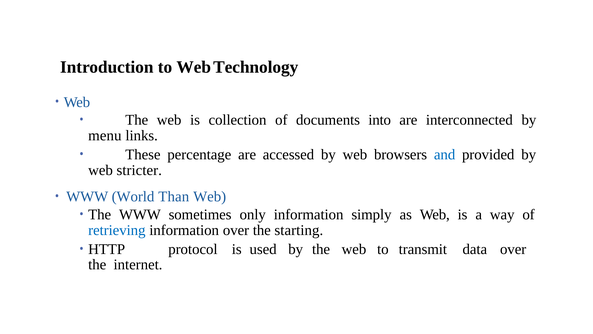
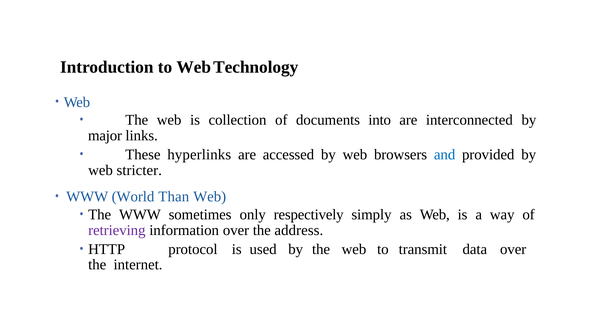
menu: menu -> major
percentage: percentage -> hyperlinks
only information: information -> respectively
retrieving colour: blue -> purple
starting: starting -> address
